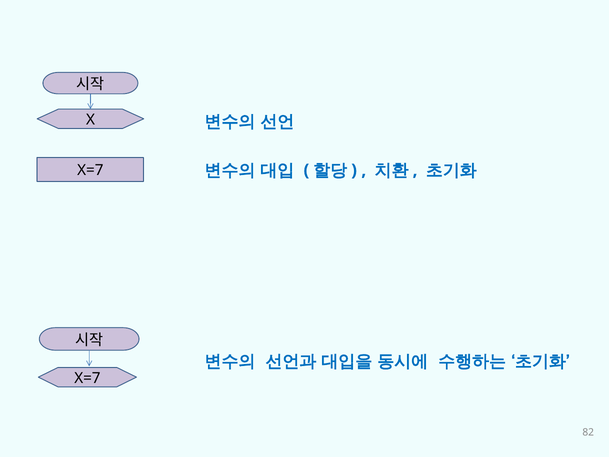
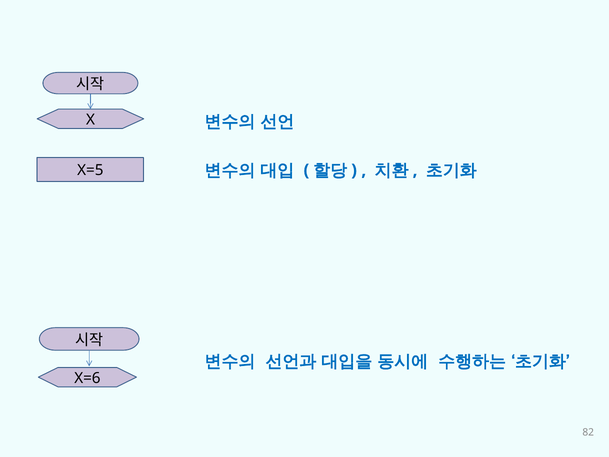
X=7 at (90, 170): X=7 -> X=5
X=7 at (87, 378): X=7 -> X=6
